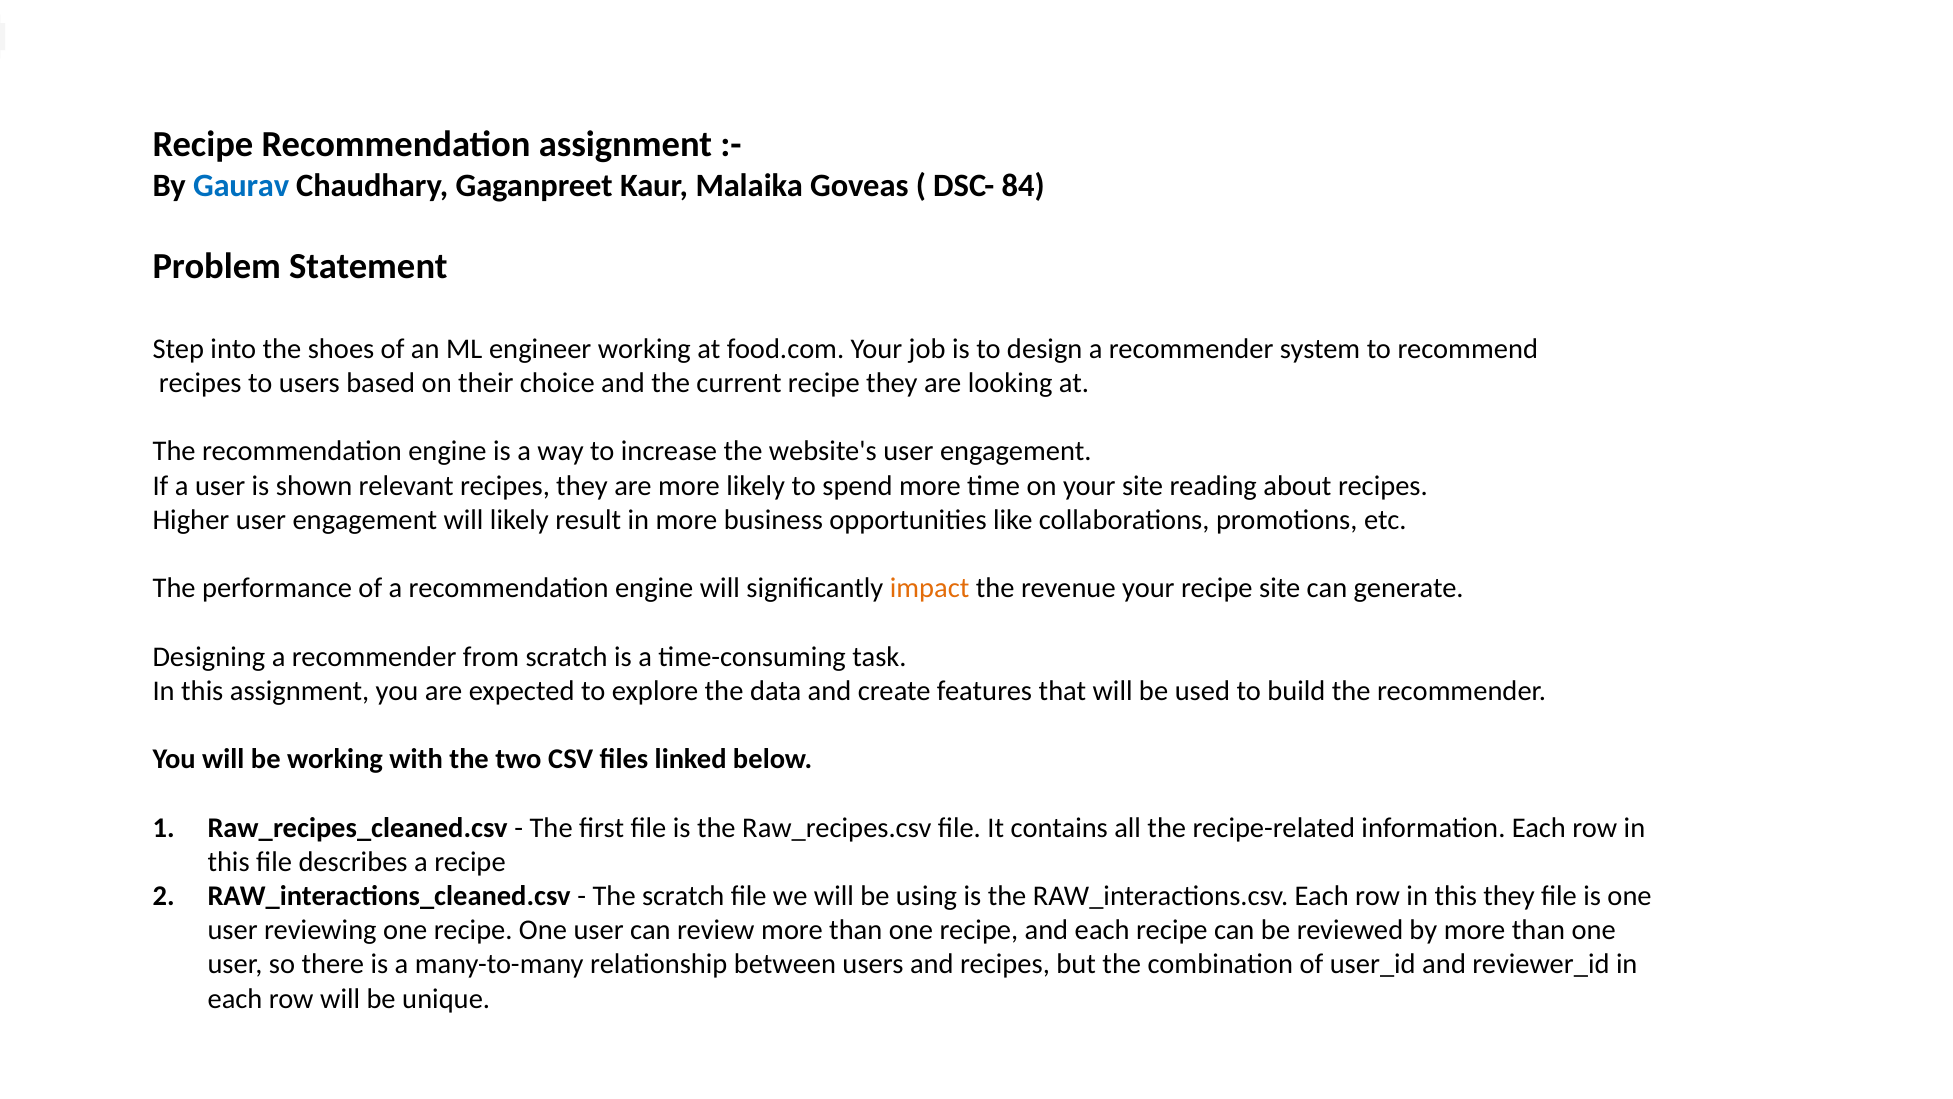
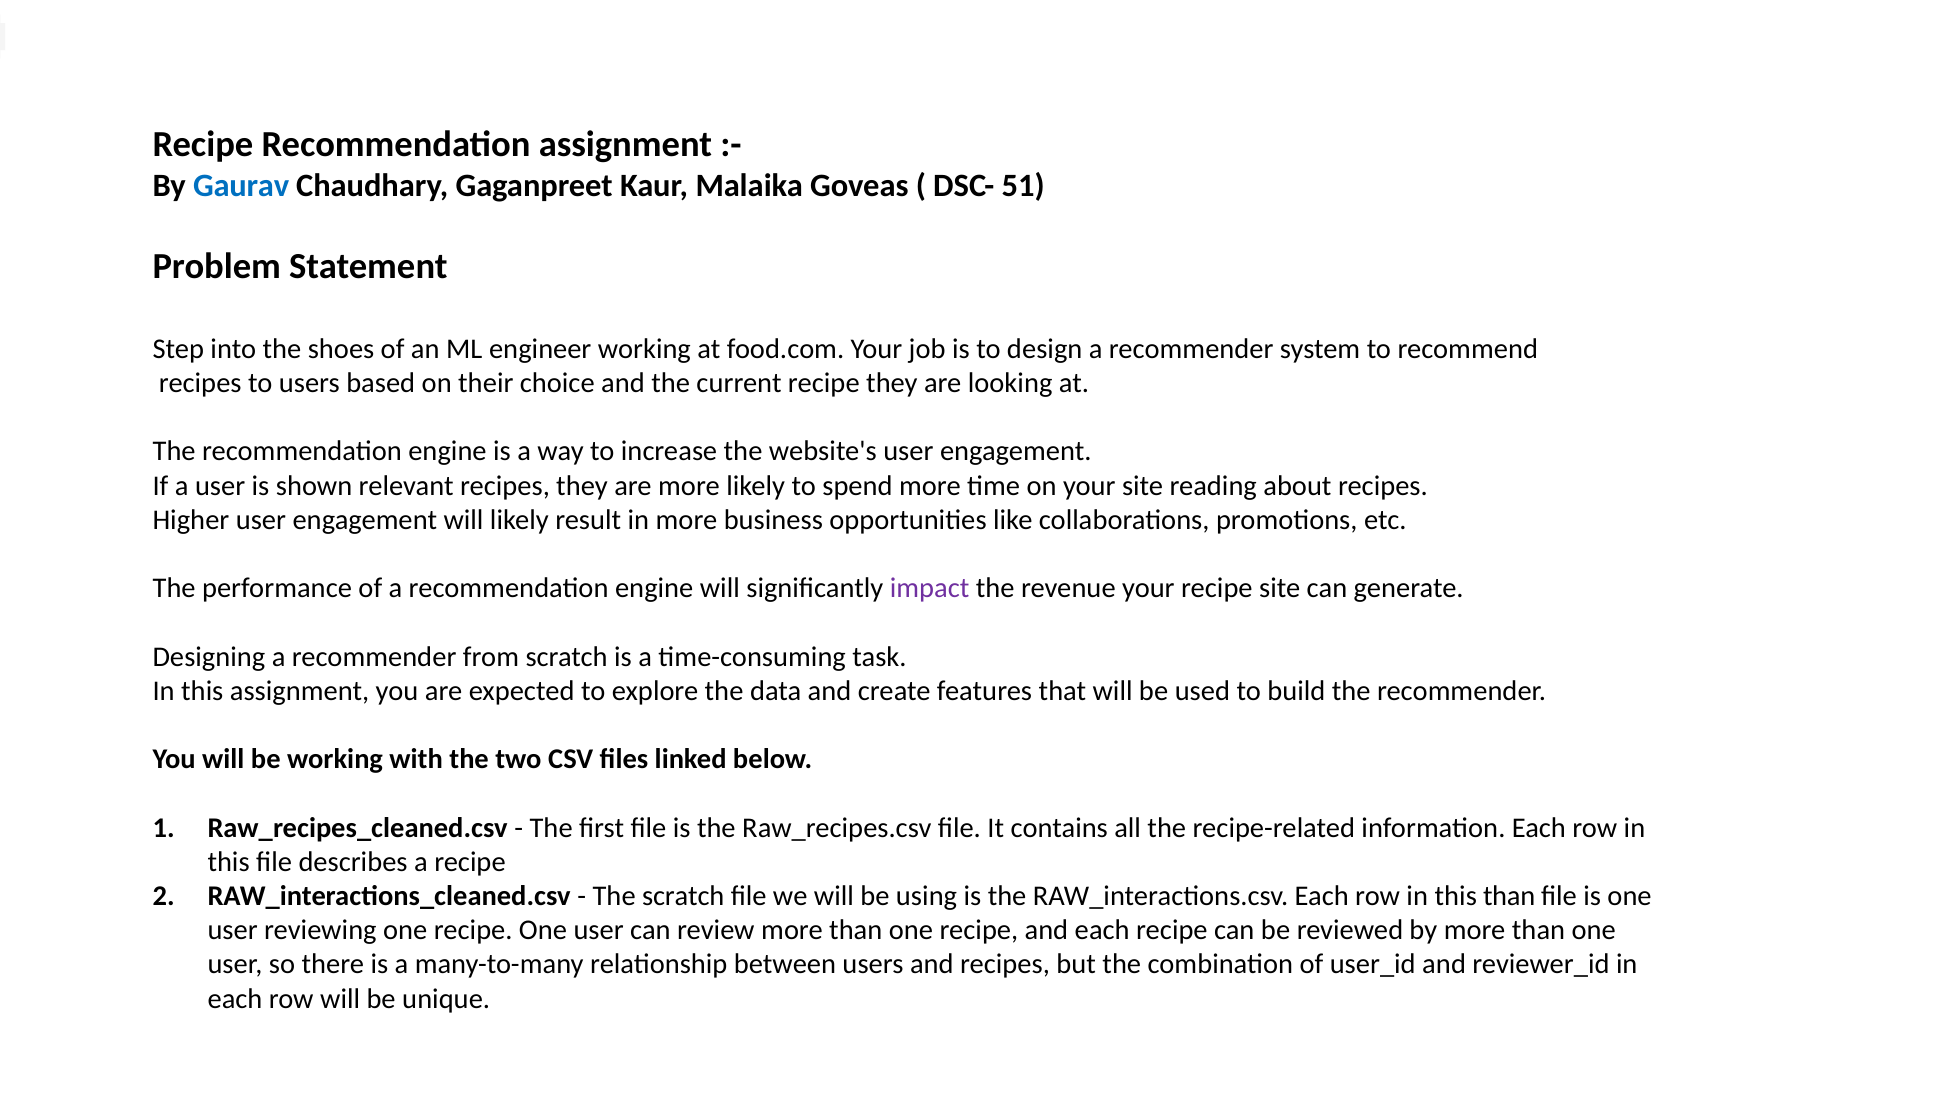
84: 84 -> 51
impact colour: orange -> purple
this they: they -> than
